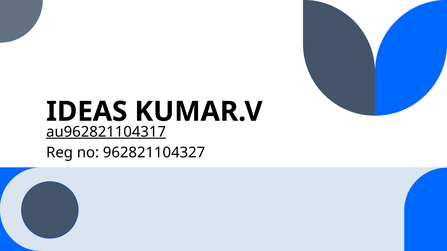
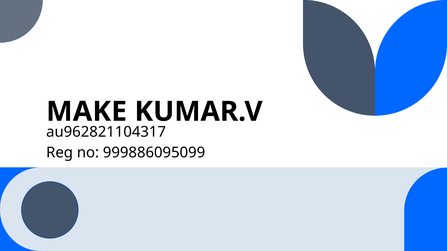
IDEAS: IDEAS -> MAKE
au962821104317 underline: present -> none
962821104327: 962821104327 -> 999886095099
